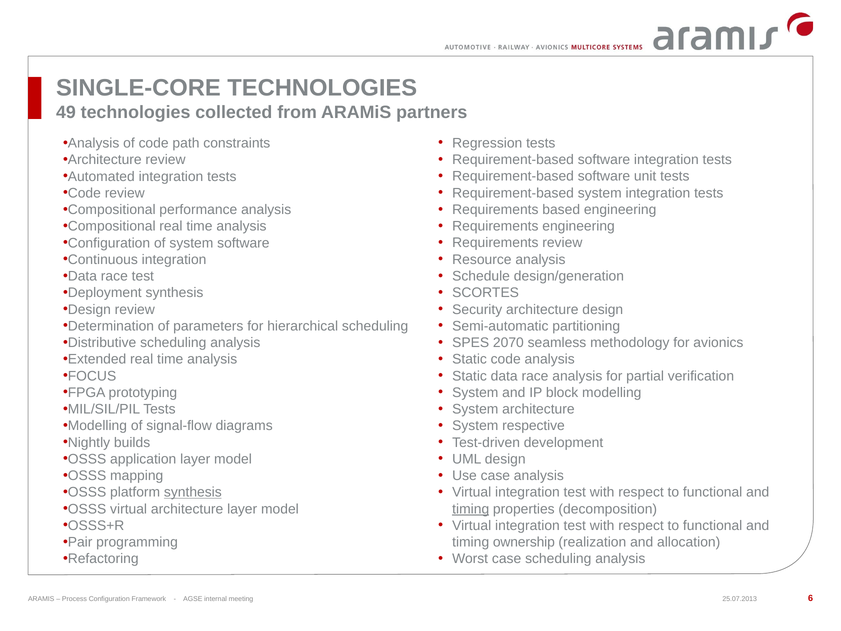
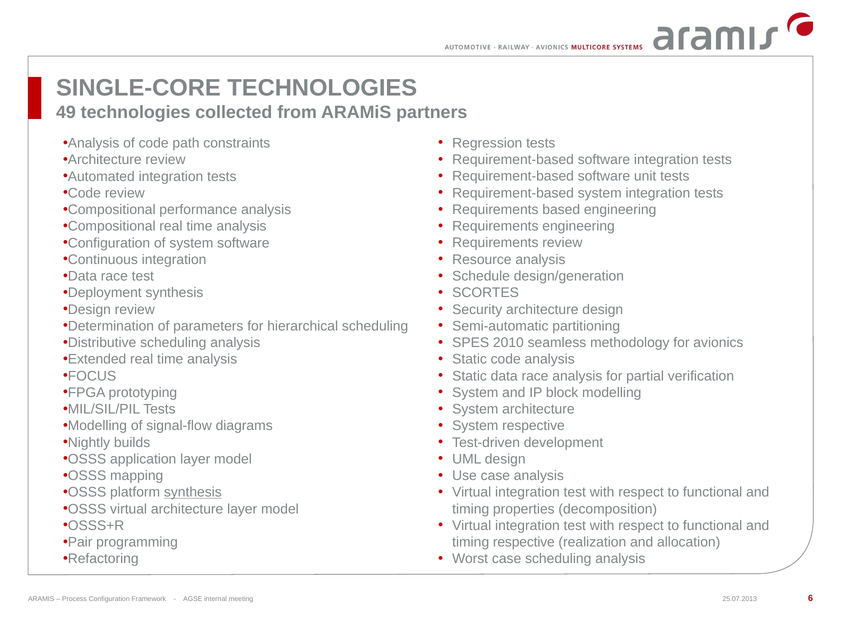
2070: 2070 -> 2010
timing at (471, 509) underline: present -> none
timing ownership: ownership -> respective
